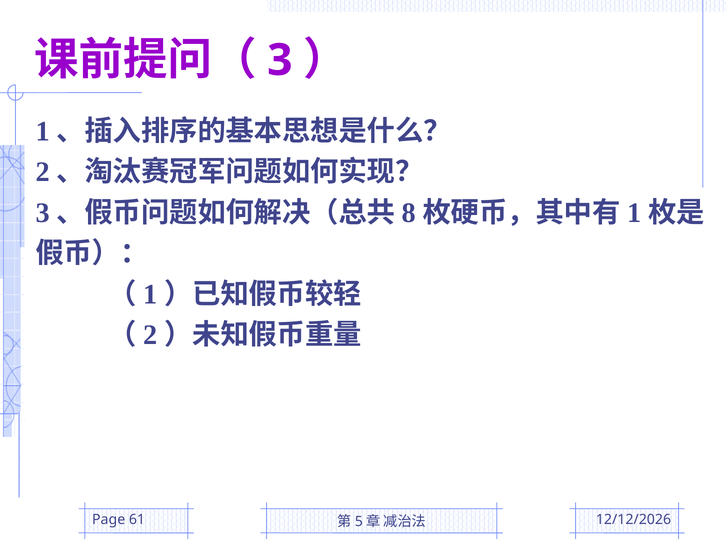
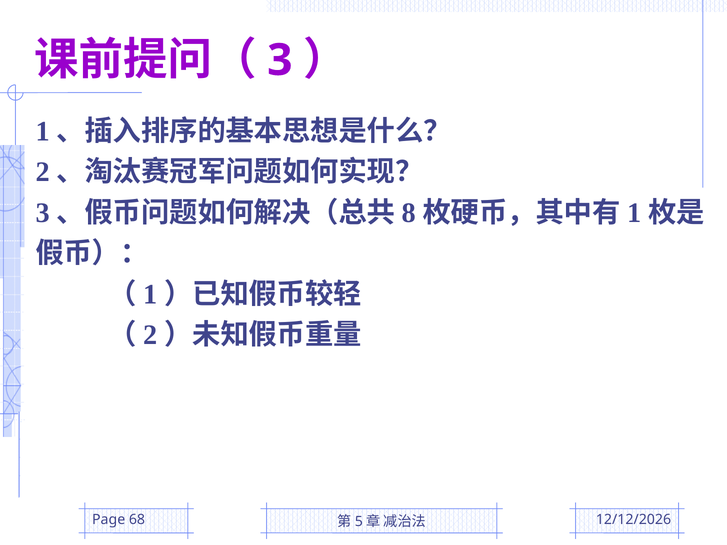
61: 61 -> 68
